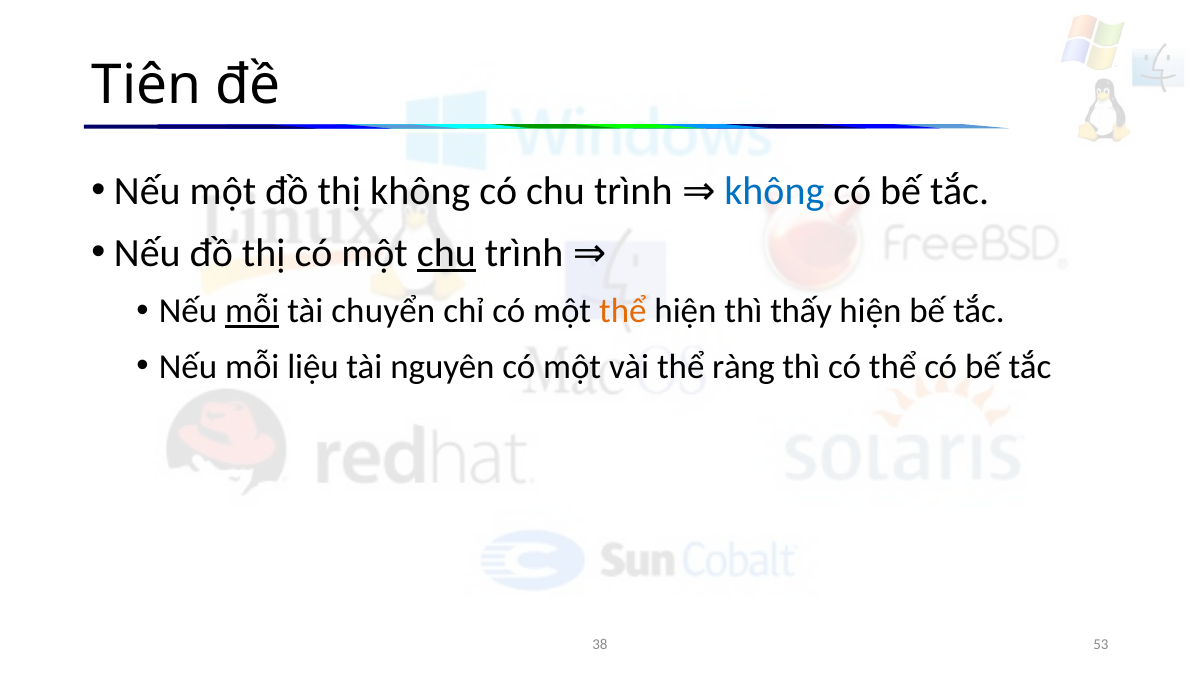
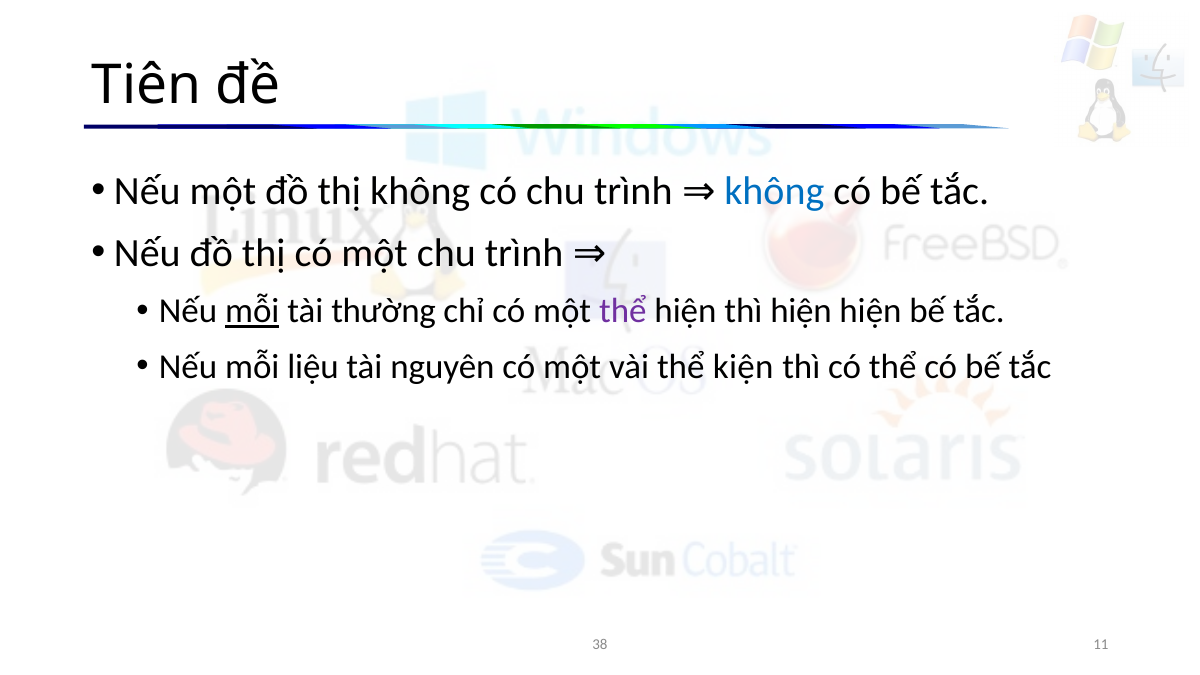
chu at (446, 253) underline: present -> none
chuyển: chuyển -> thường
thể at (623, 311) colour: orange -> purple
thì thấy: thấy -> hiện
ràng: ràng -> kiện
53: 53 -> 11
